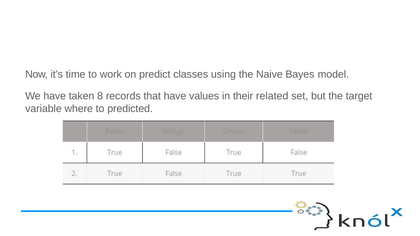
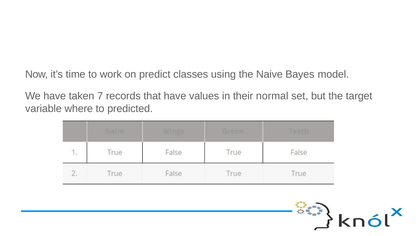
8: 8 -> 7
related: related -> normal
